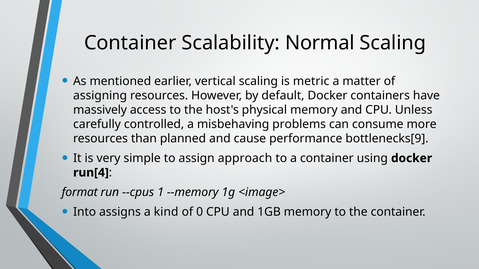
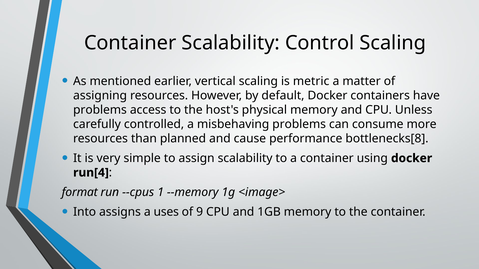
Normal: Normal -> Control
massively at (100, 110): massively -> problems
bottlenecks[9: bottlenecks[9 -> bottlenecks[8
assign approach: approach -> scalability
kind: kind -> uses
0: 0 -> 9
